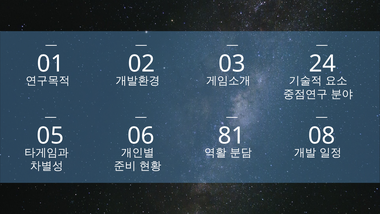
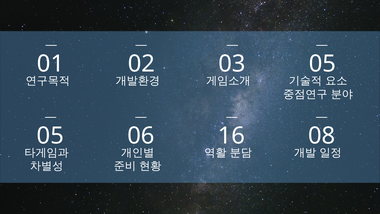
03 24: 24 -> 05
81: 81 -> 16
